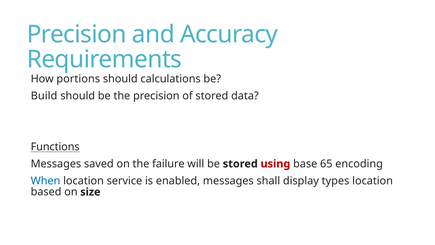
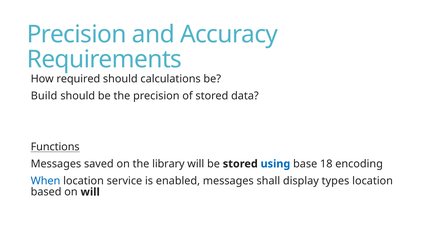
portions: portions -> required
failure: failure -> library
using colour: red -> blue
65: 65 -> 18
on size: size -> will
